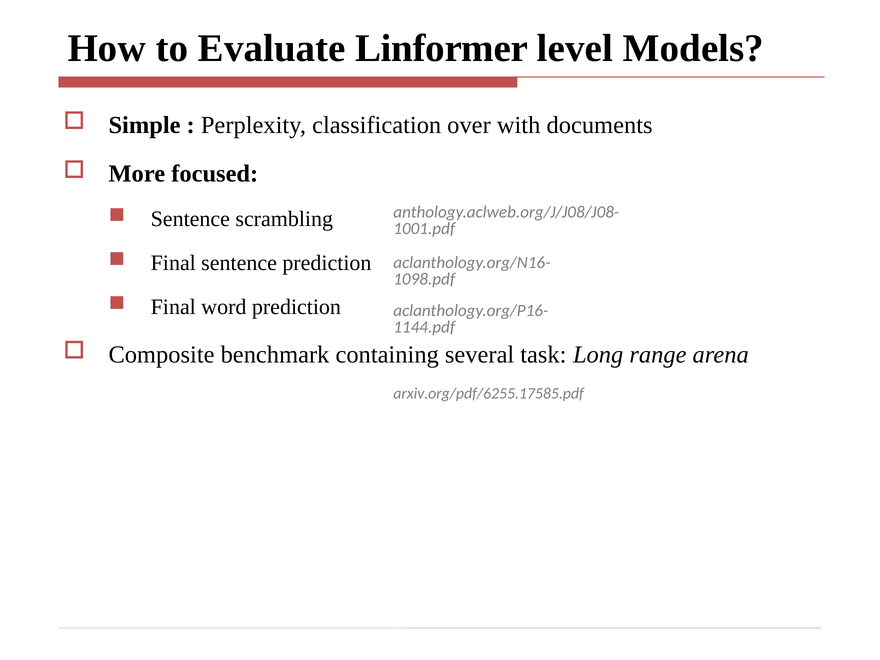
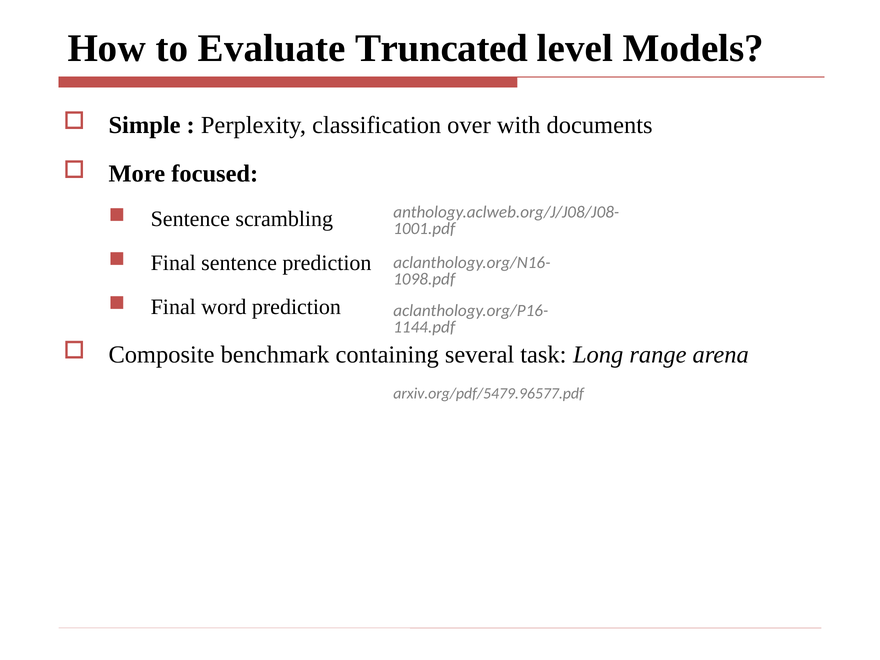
Linformer: Linformer -> Truncated
arxiv.org/pdf/6255.17585.pdf: arxiv.org/pdf/6255.17585.pdf -> arxiv.org/pdf/5479.96577.pdf
